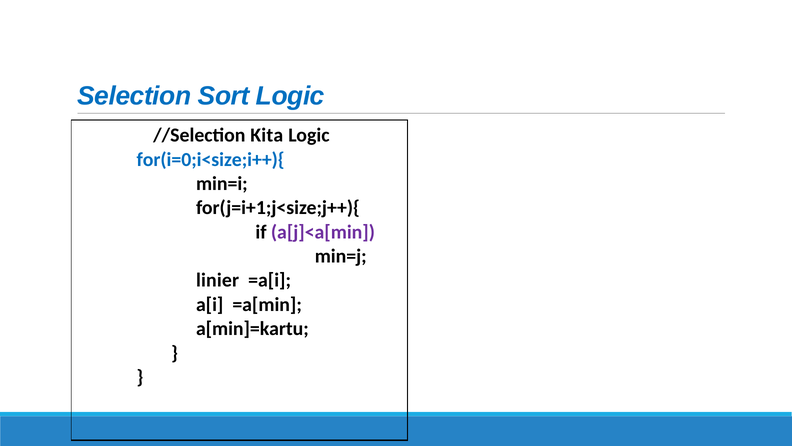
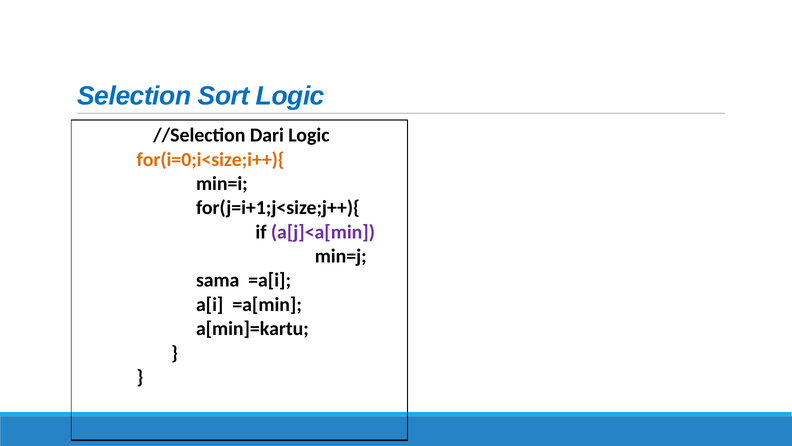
Kita: Kita -> Dari
for(i=0;i<size;i++){ colour: blue -> orange
linier: linier -> sama
